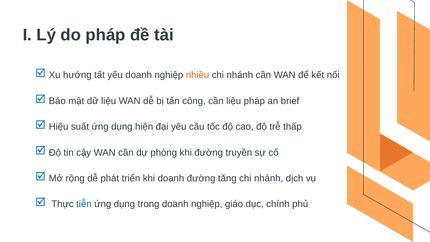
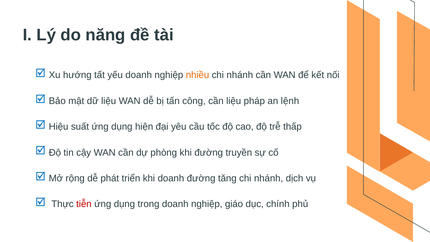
do pháp: pháp -> năng
brief: brief -> lệnh
tiễn colour: blue -> red
